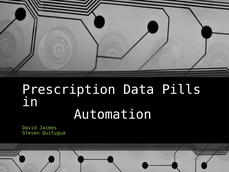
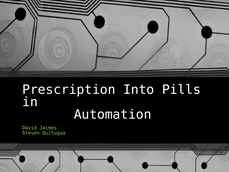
Data: Data -> Into
